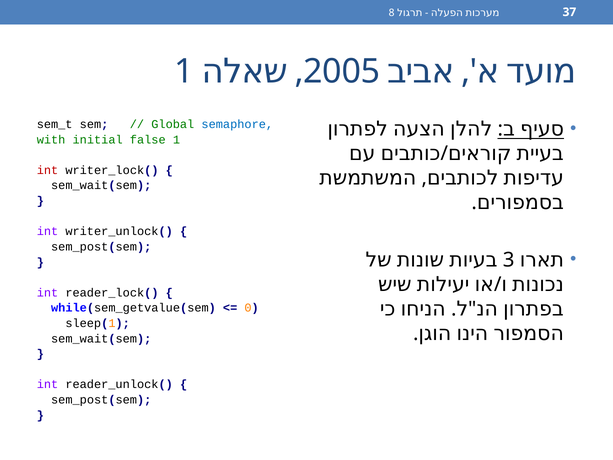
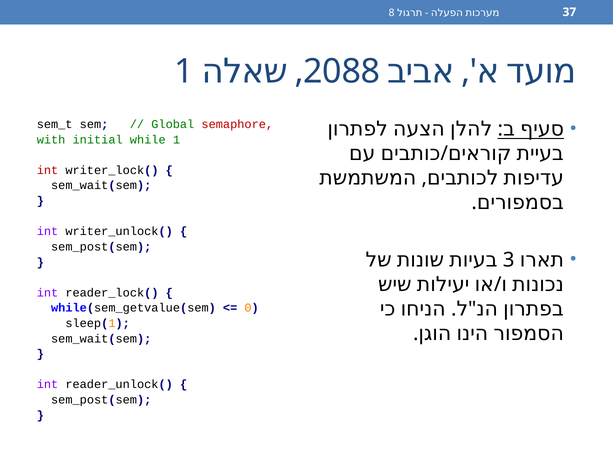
2005: 2005 -> 2088
semaphore colour: blue -> red
false: false -> while
